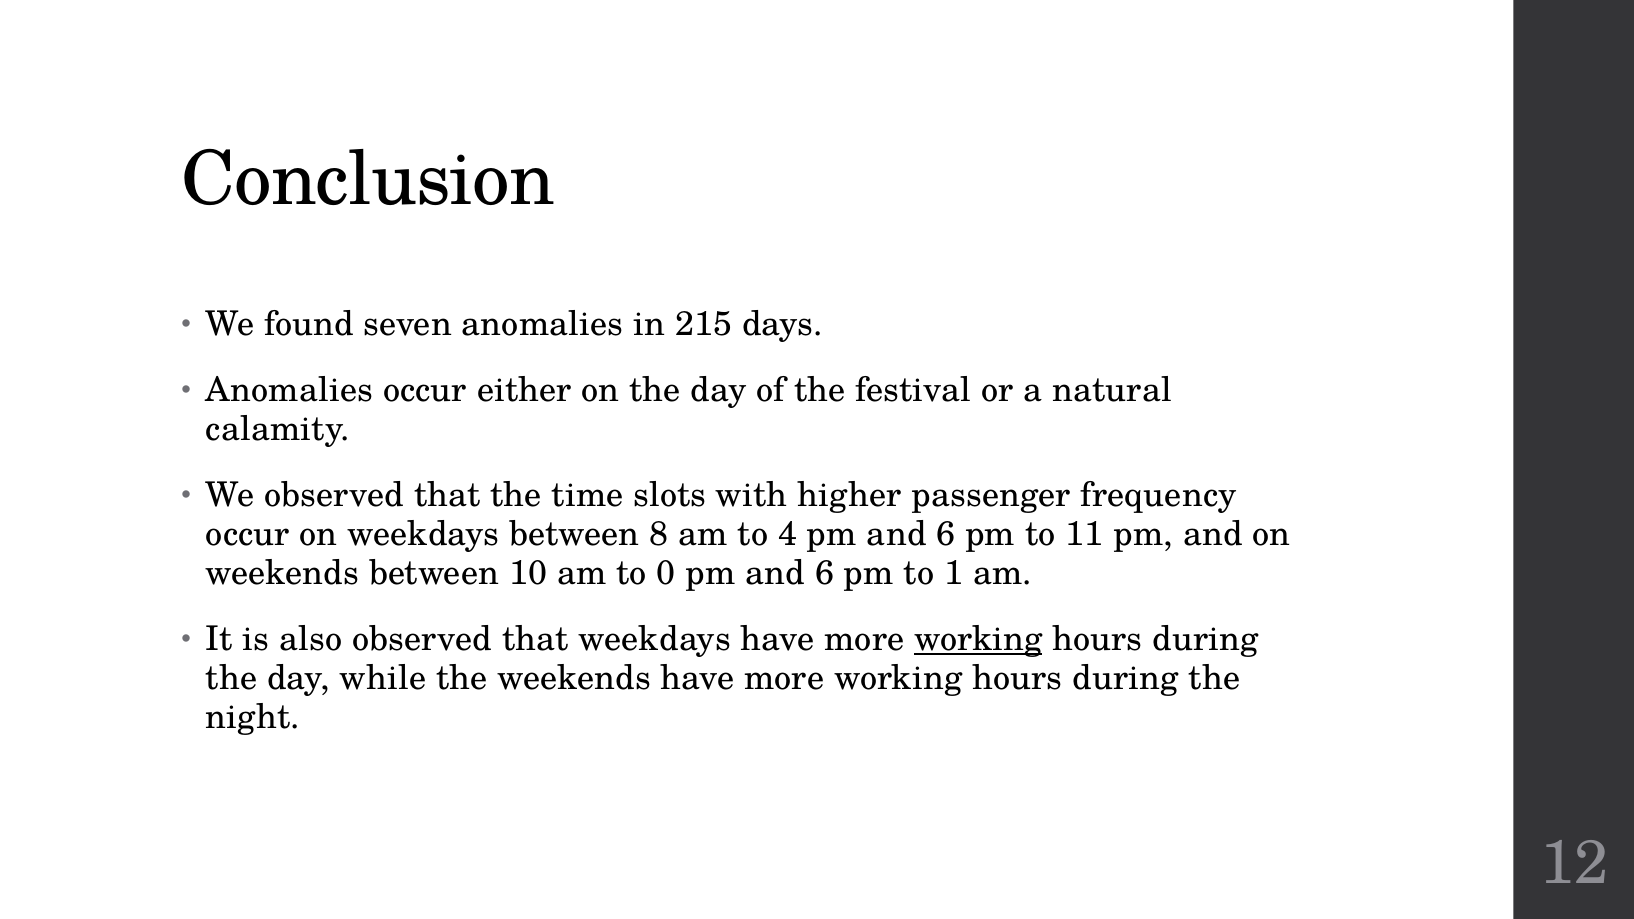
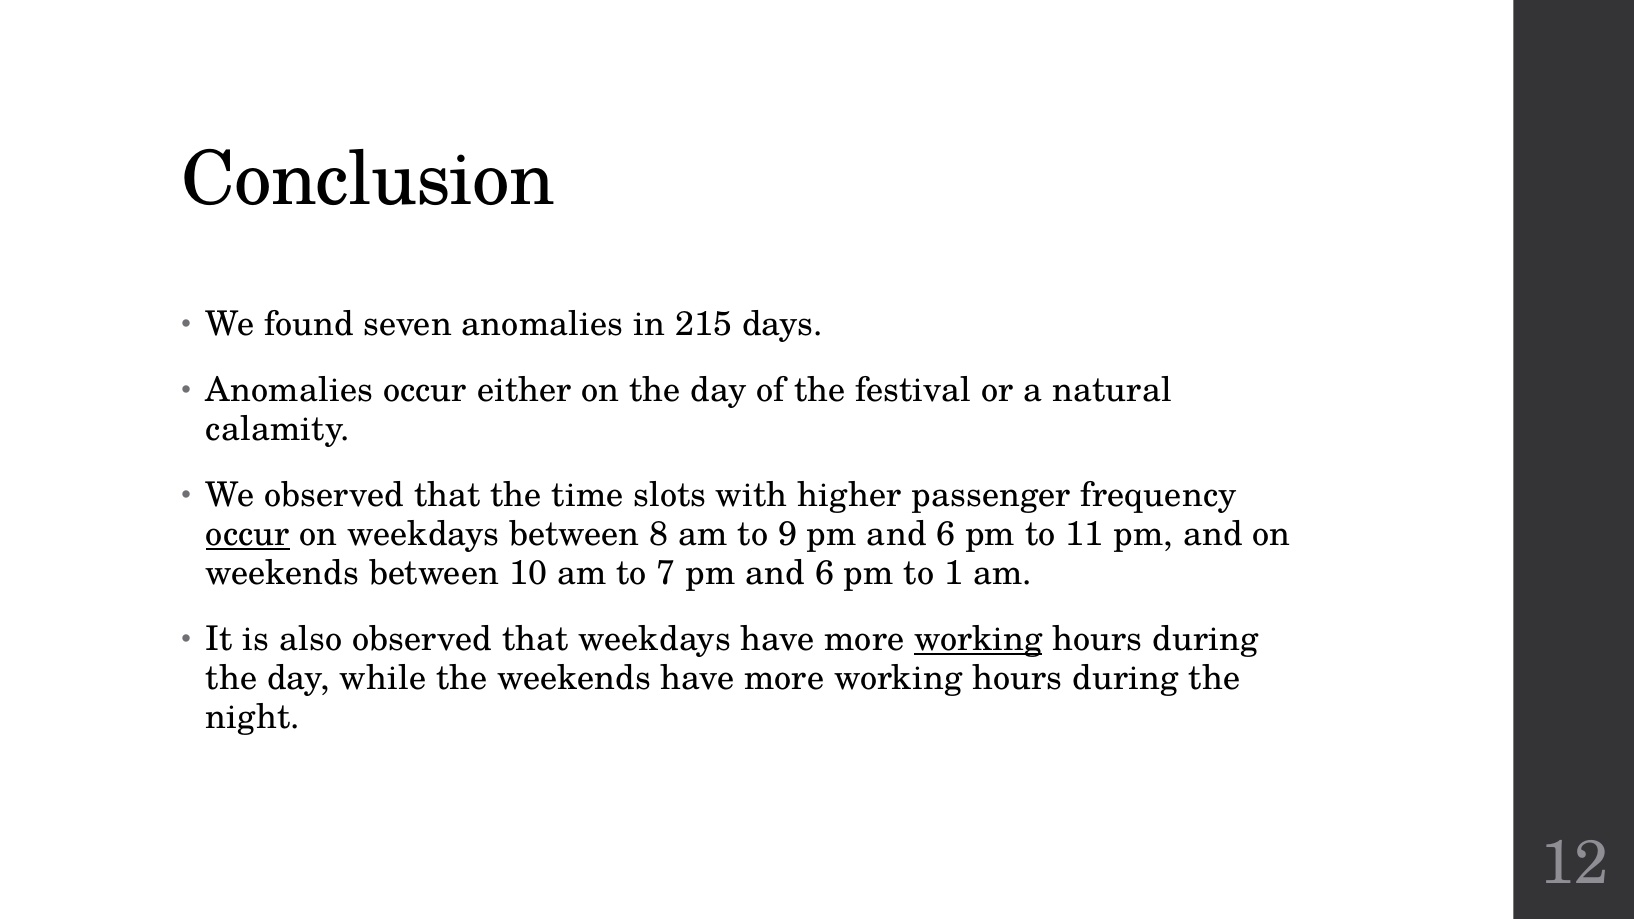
occur at (248, 534) underline: none -> present
4: 4 -> 9
0: 0 -> 7
